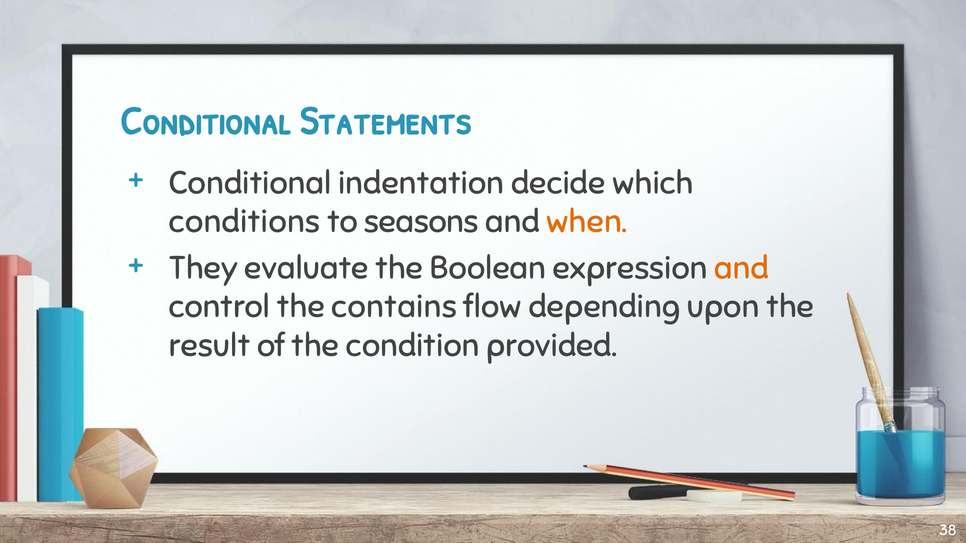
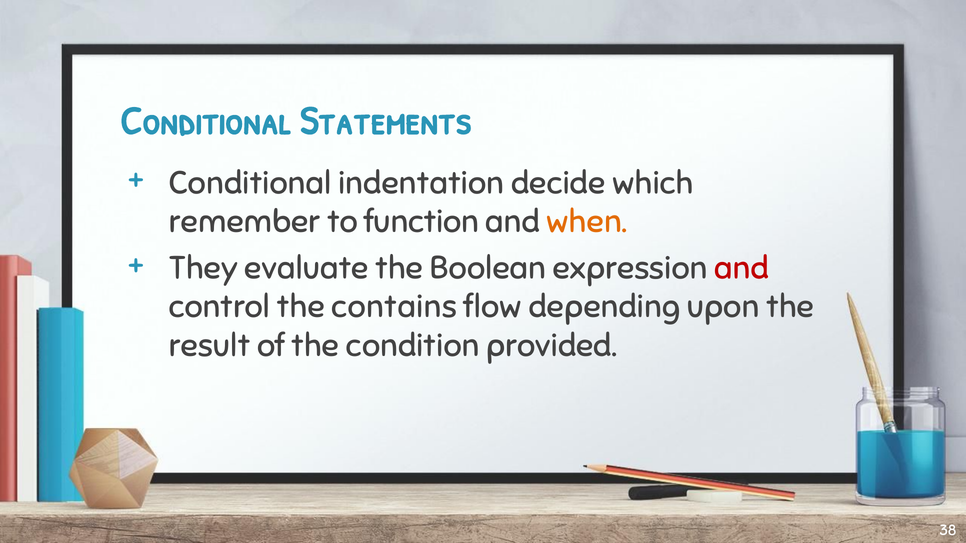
conditions: conditions -> remember
seasons: seasons -> function
and at (742, 268) colour: orange -> red
